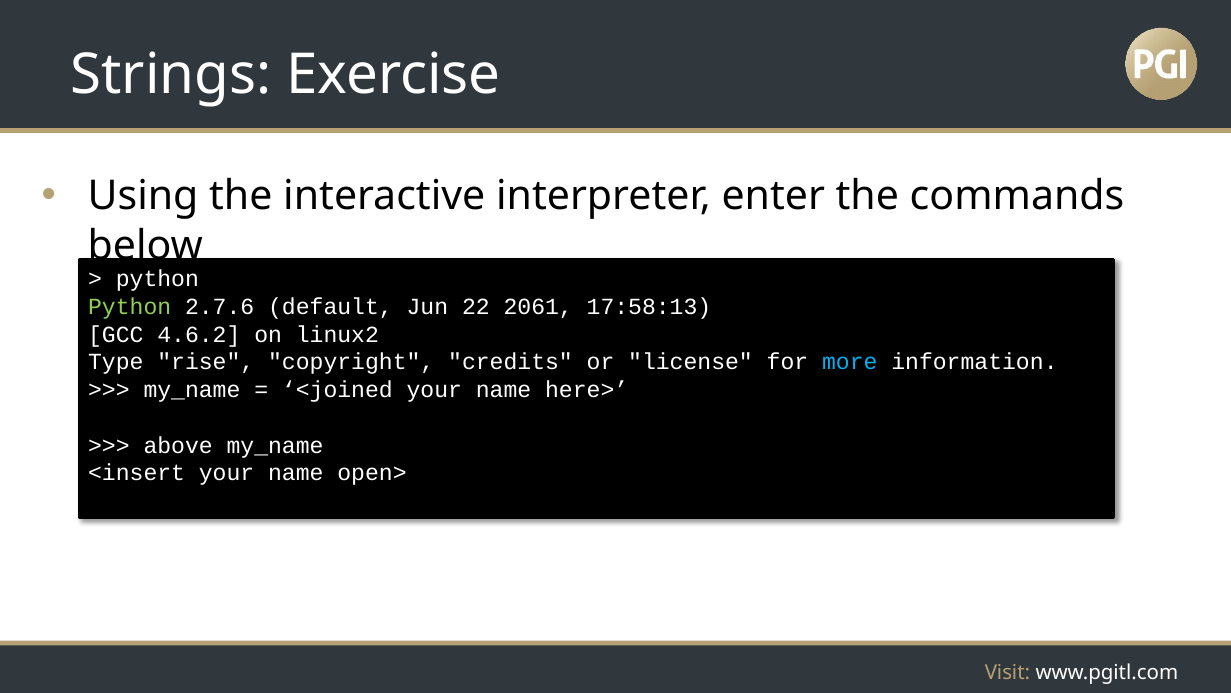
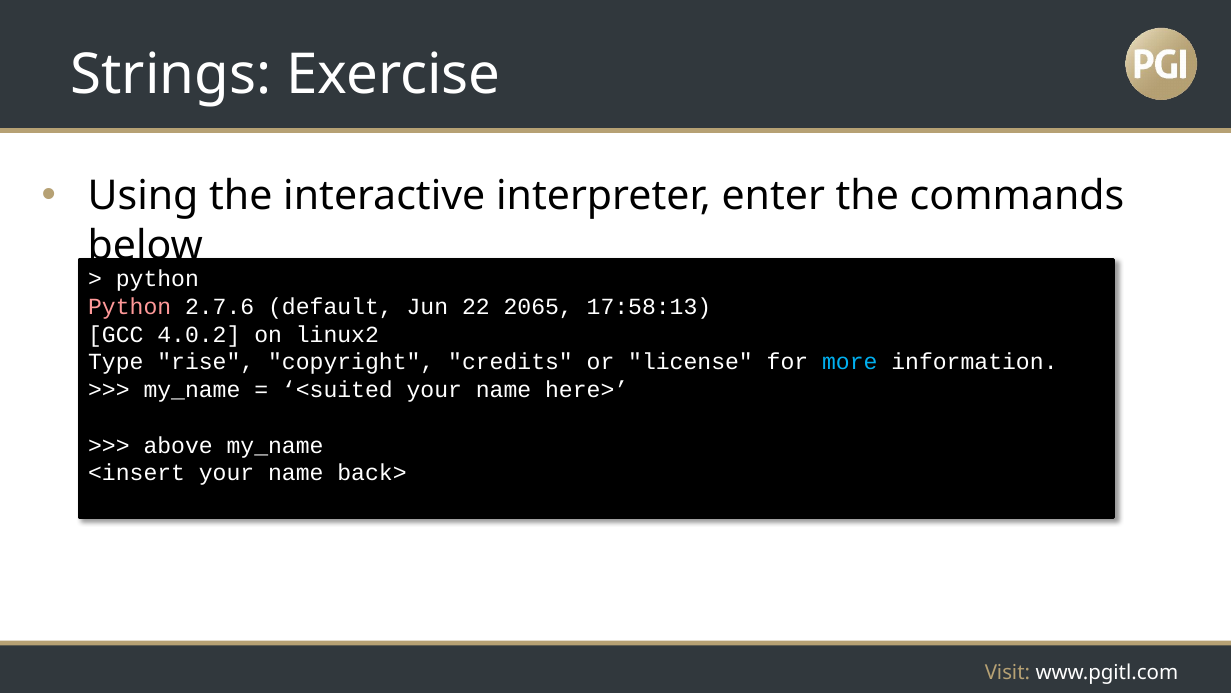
Python at (130, 307) colour: light green -> pink
2061: 2061 -> 2065
4.6.2: 4.6.2 -> 4.0.2
<joined: <joined -> <suited
open>: open> -> back>
